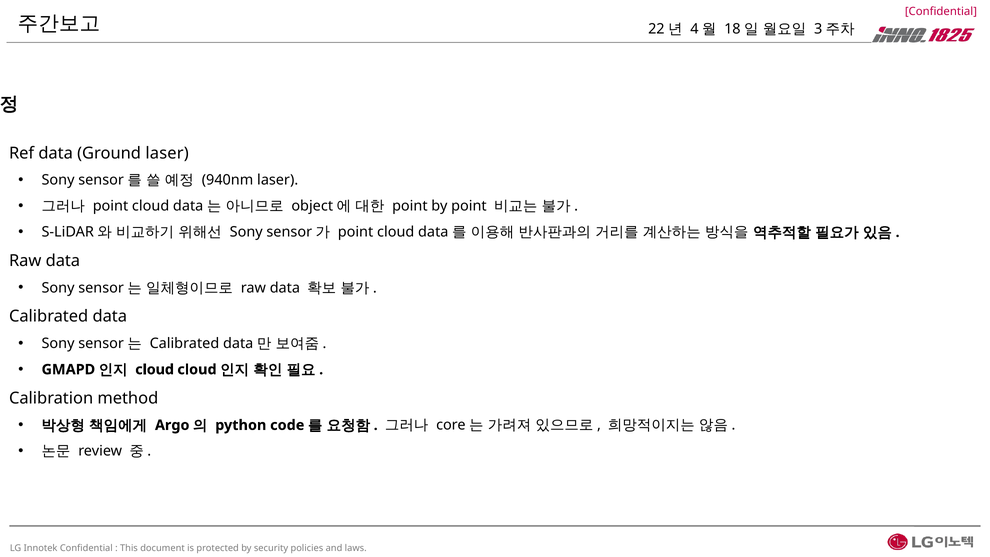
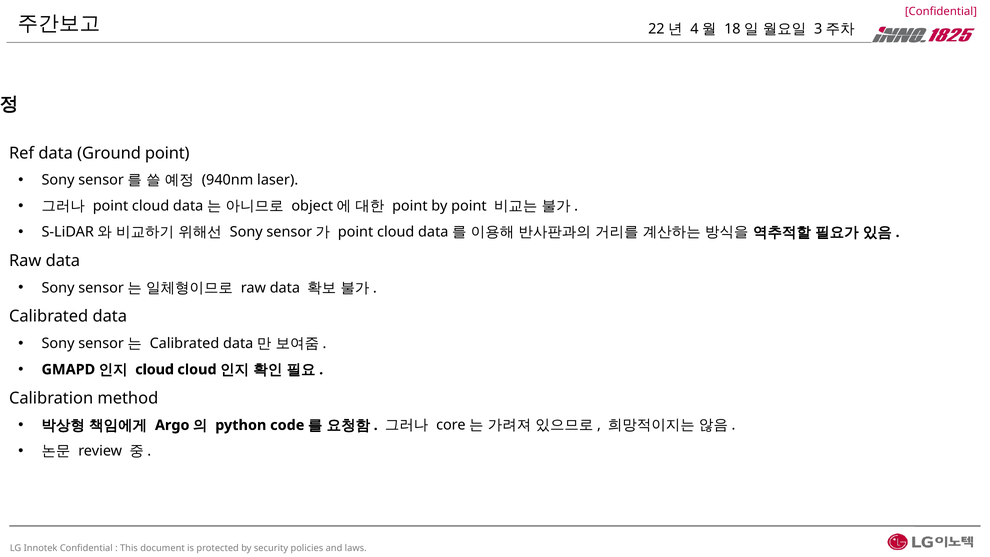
Ground laser: laser -> point
